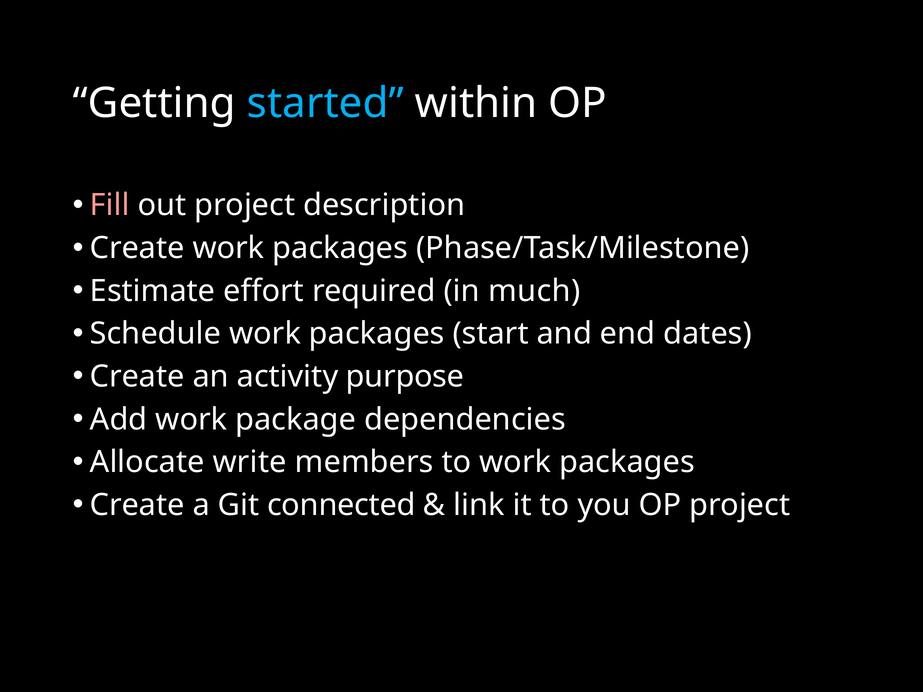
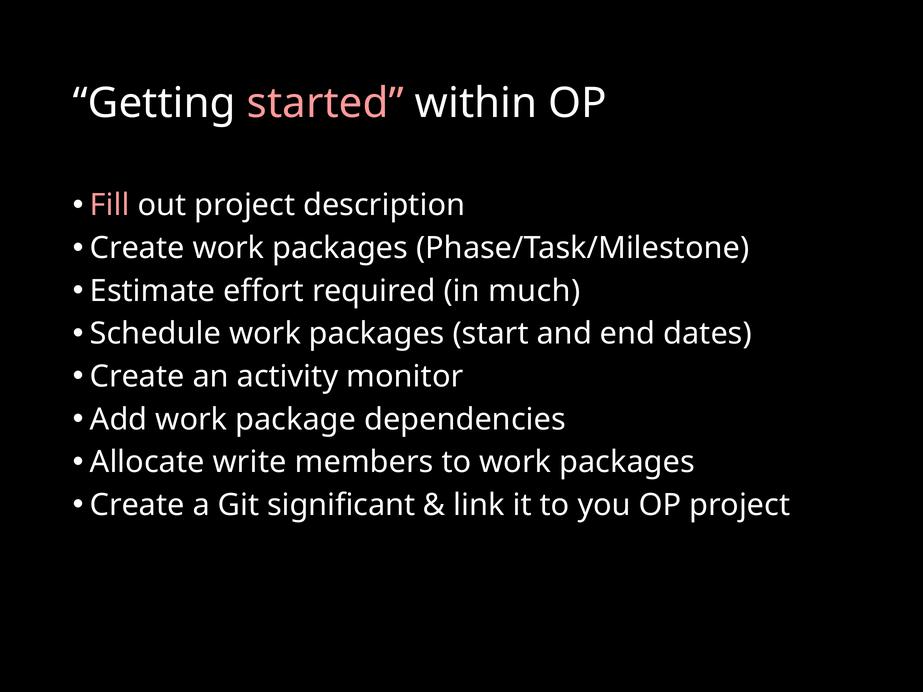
started colour: light blue -> pink
purpose: purpose -> monitor
connected: connected -> significant
